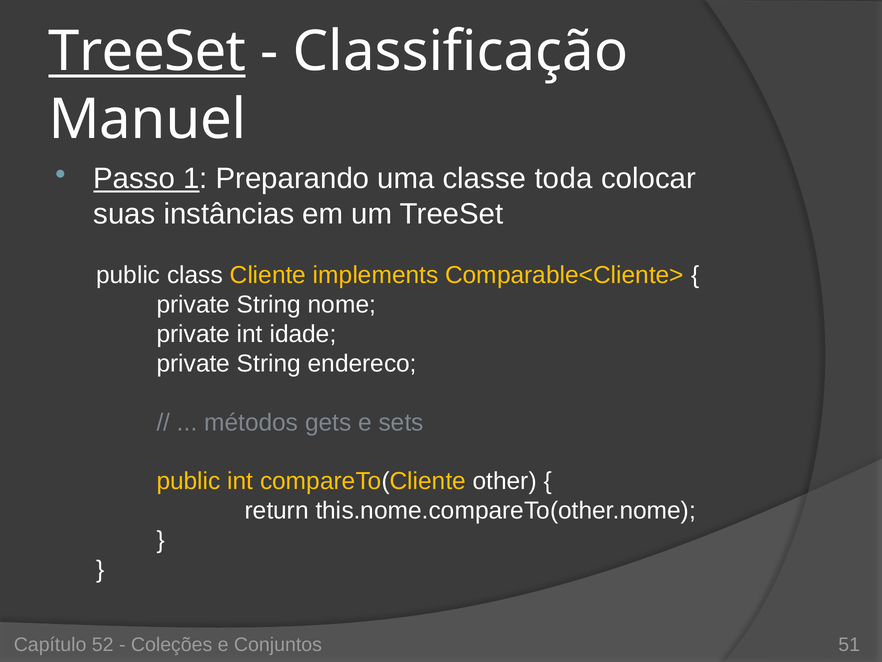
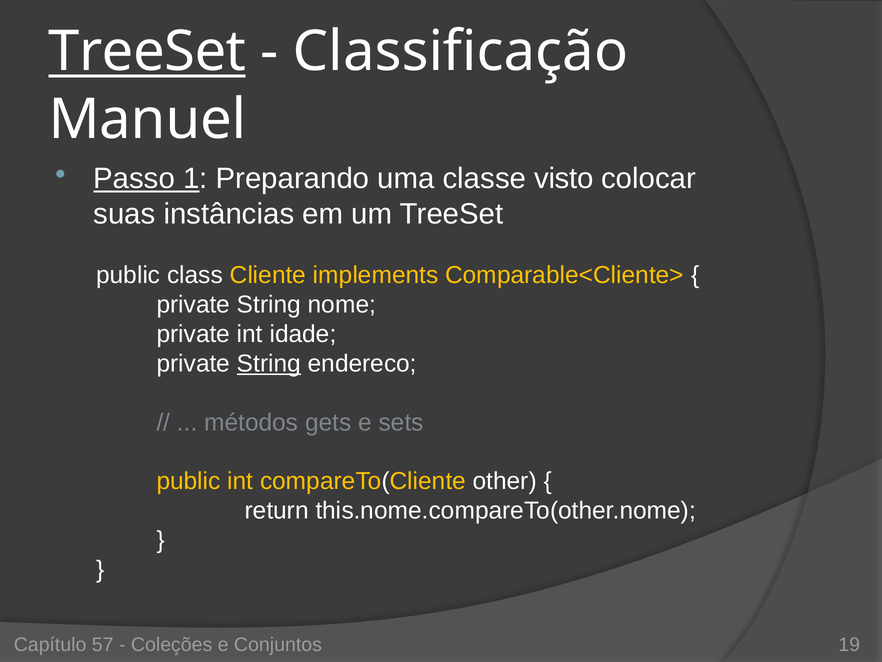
toda: toda -> visto
String at (269, 363) underline: none -> present
52: 52 -> 57
51: 51 -> 19
